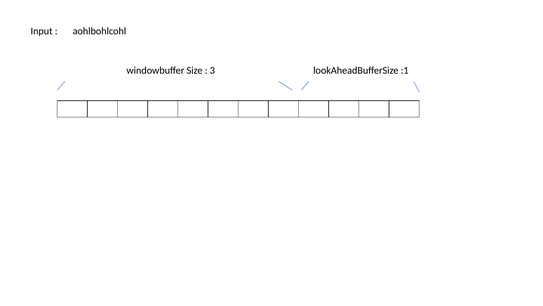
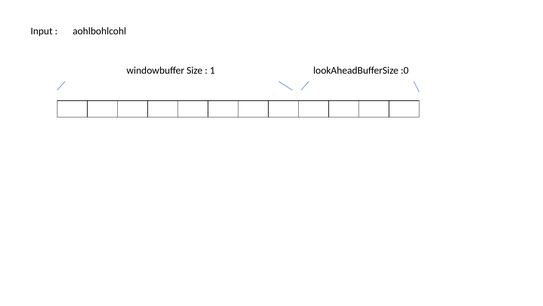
3: 3 -> 1
:1: :1 -> :0
